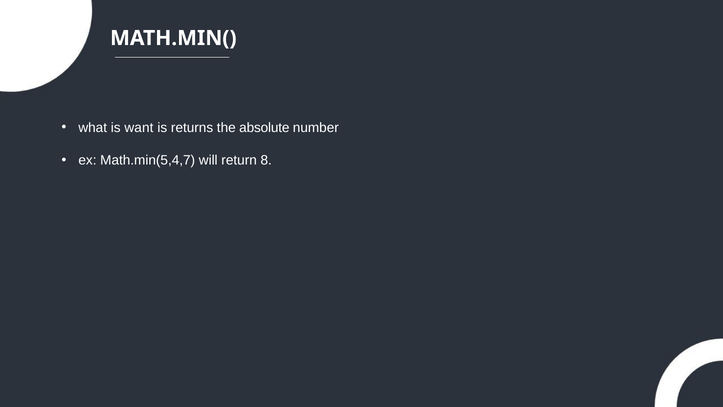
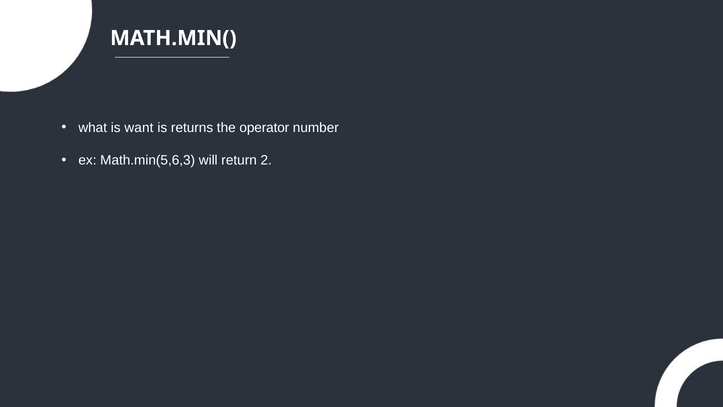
absolute: absolute -> operator
Math.min(5,4,7: Math.min(5,4,7 -> Math.min(5,6,3
8: 8 -> 2
